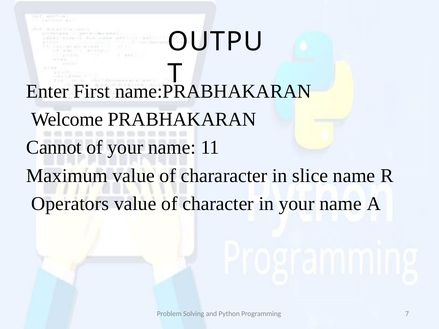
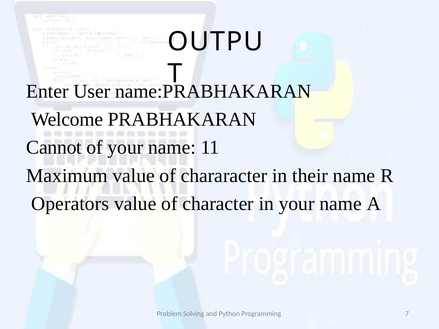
First: First -> User
slice: slice -> their
